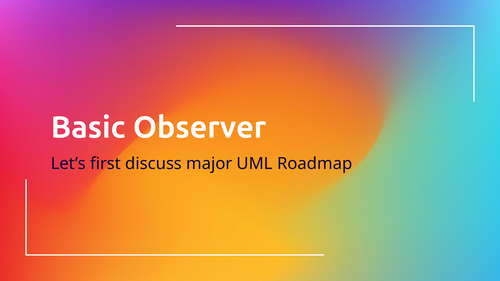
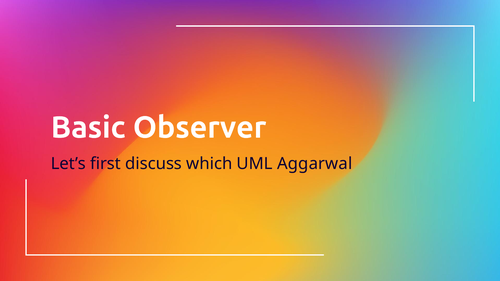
major: major -> which
Roadmap: Roadmap -> Aggarwal
